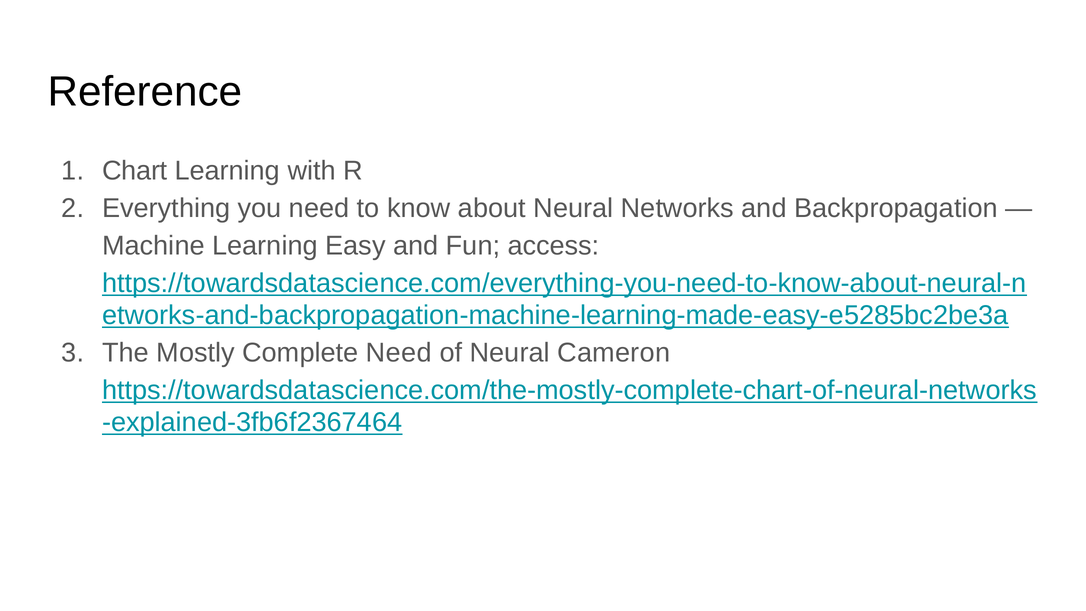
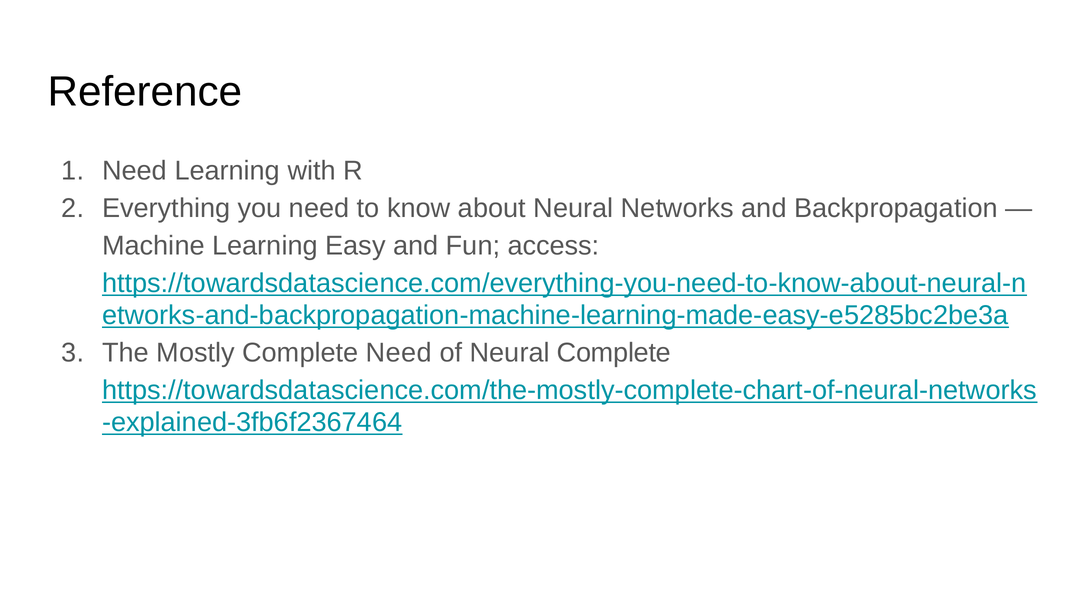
Chart at (135, 171): Chart -> Need
Neural Cameron: Cameron -> Complete
